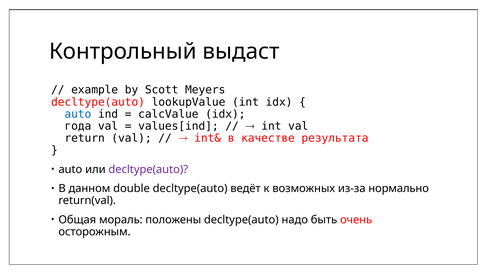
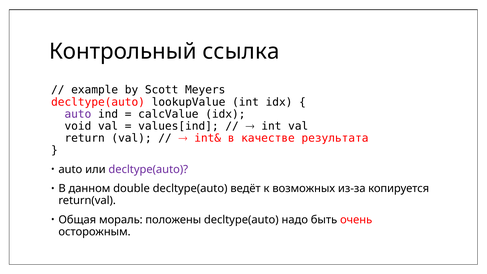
выдаст: выдаст -> ссылка
auto at (78, 114) colour: blue -> purple
года: года -> void
нормально: нормально -> копируется
